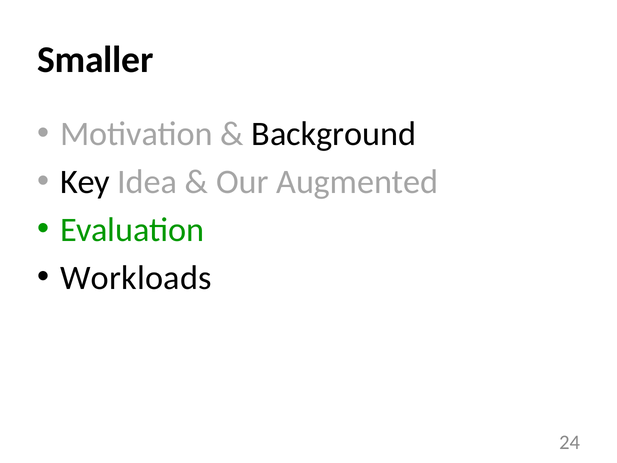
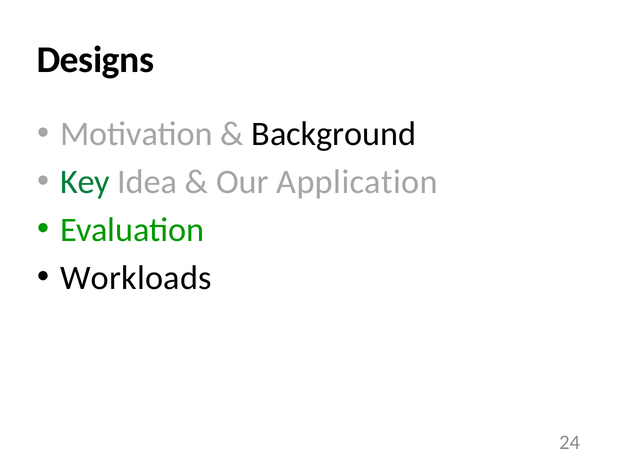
Smaller: Smaller -> Designs
Key colour: black -> green
Augmented: Augmented -> Application
